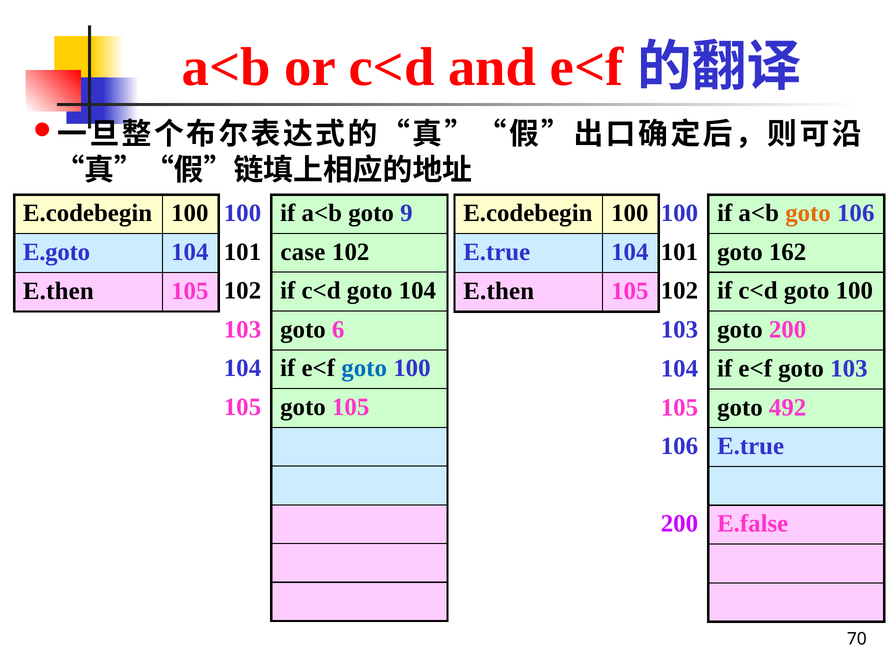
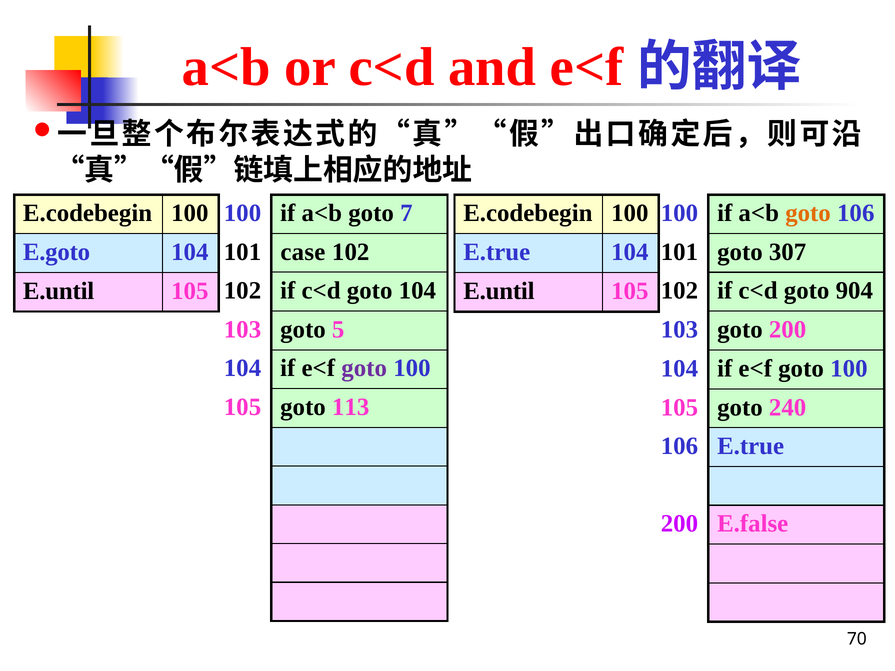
9: 9 -> 7
162: 162 -> 307
c<d goto 100: 100 -> 904
E.then at (58, 291): E.then -> E.until
E.then at (499, 291): E.then -> E.until
6: 6 -> 5
goto at (364, 368) colour: blue -> purple
103 at (849, 369): 103 -> 100
goto 105: 105 -> 113
492: 492 -> 240
